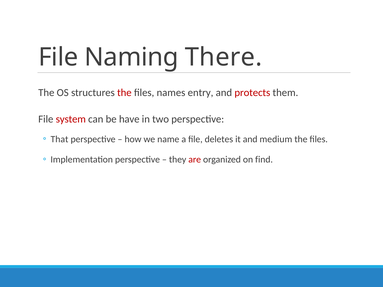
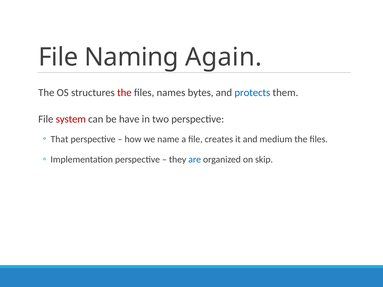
There: There -> Again
entry: entry -> bytes
protects colour: red -> blue
deletes: deletes -> creates
are colour: red -> blue
find: find -> skip
